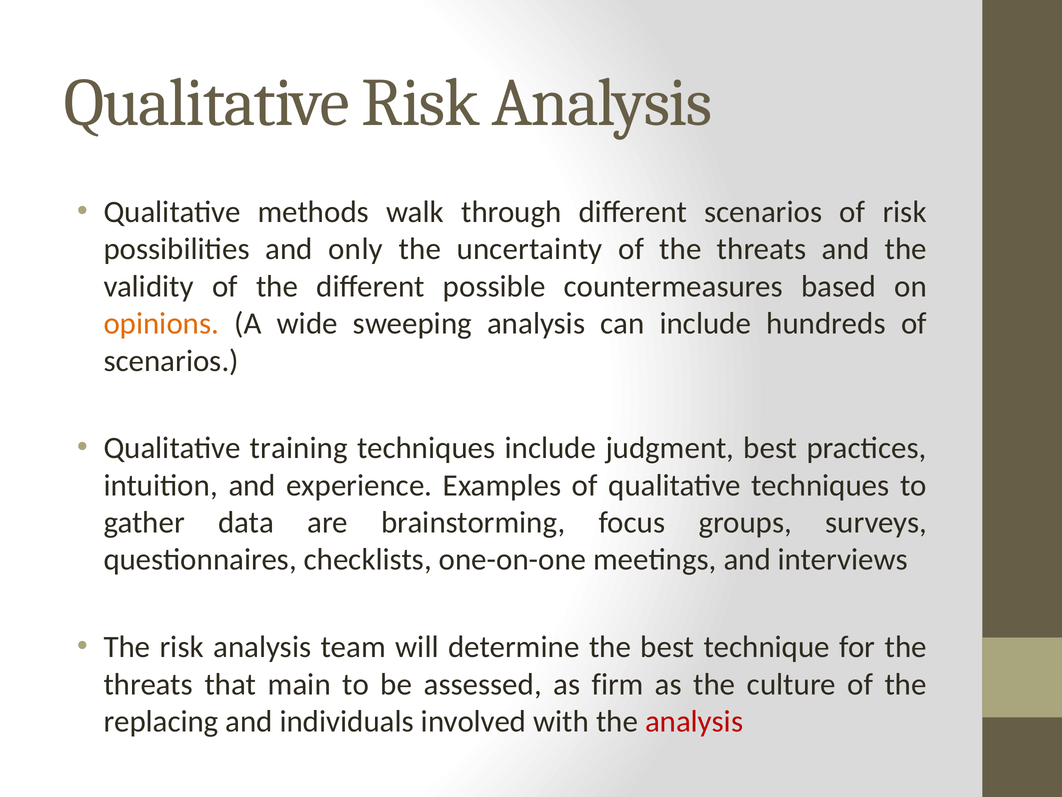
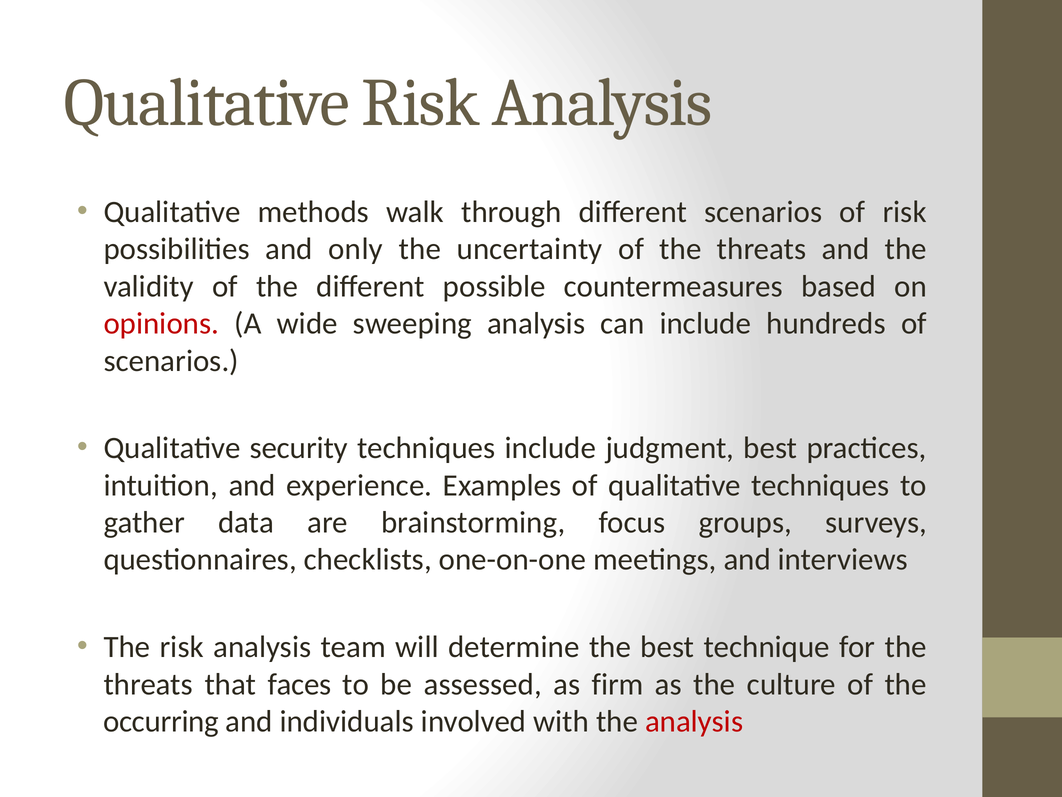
opinions colour: orange -> red
training: training -> security
main: main -> faces
replacing: replacing -> occurring
